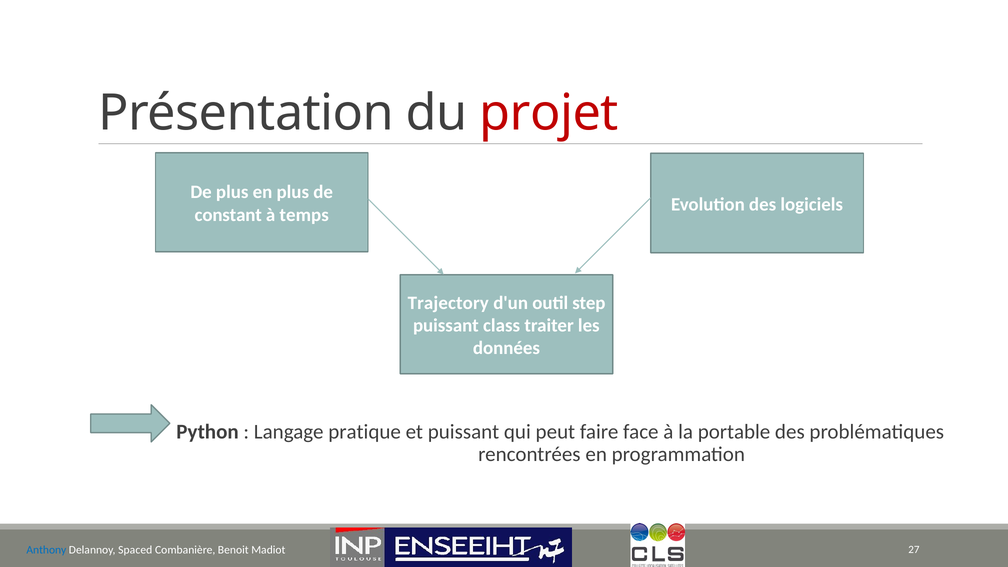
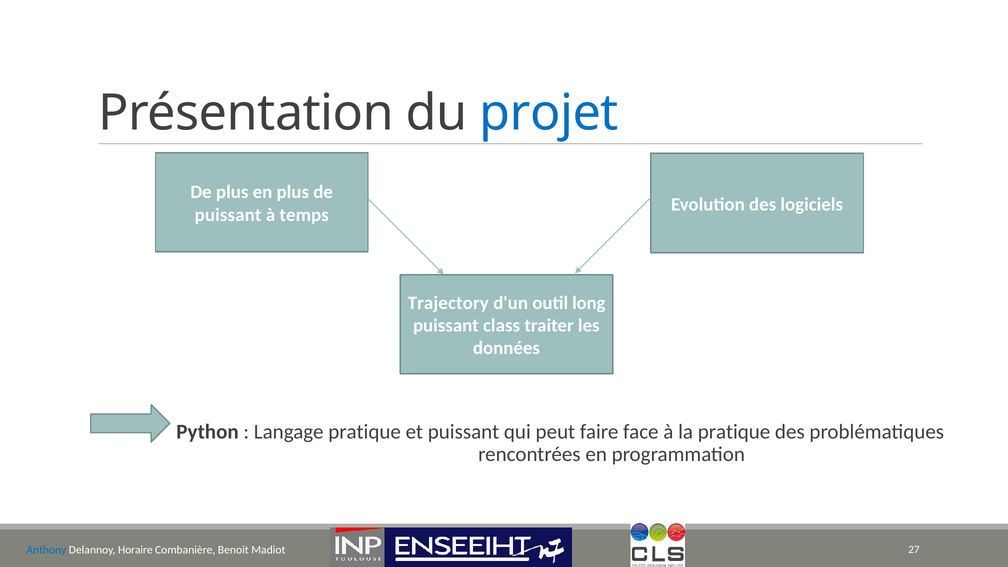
projet colour: red -> blue
constant at (228, 215): constant -> puissant
step: step -> long
la portable: portable -> pratique
Spaced: Spaced -> Horaire
